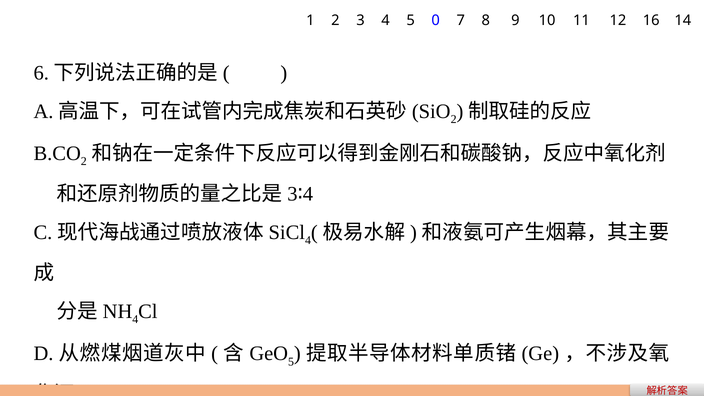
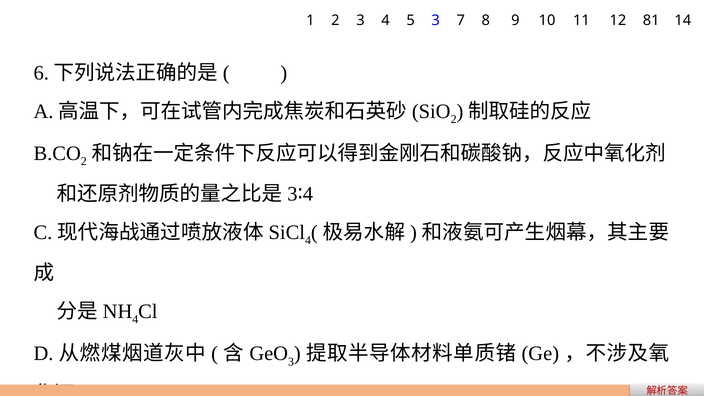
5 0: 0 -> 3
16: 16 -> 81
5 at (291, 362): 5 -> 3
